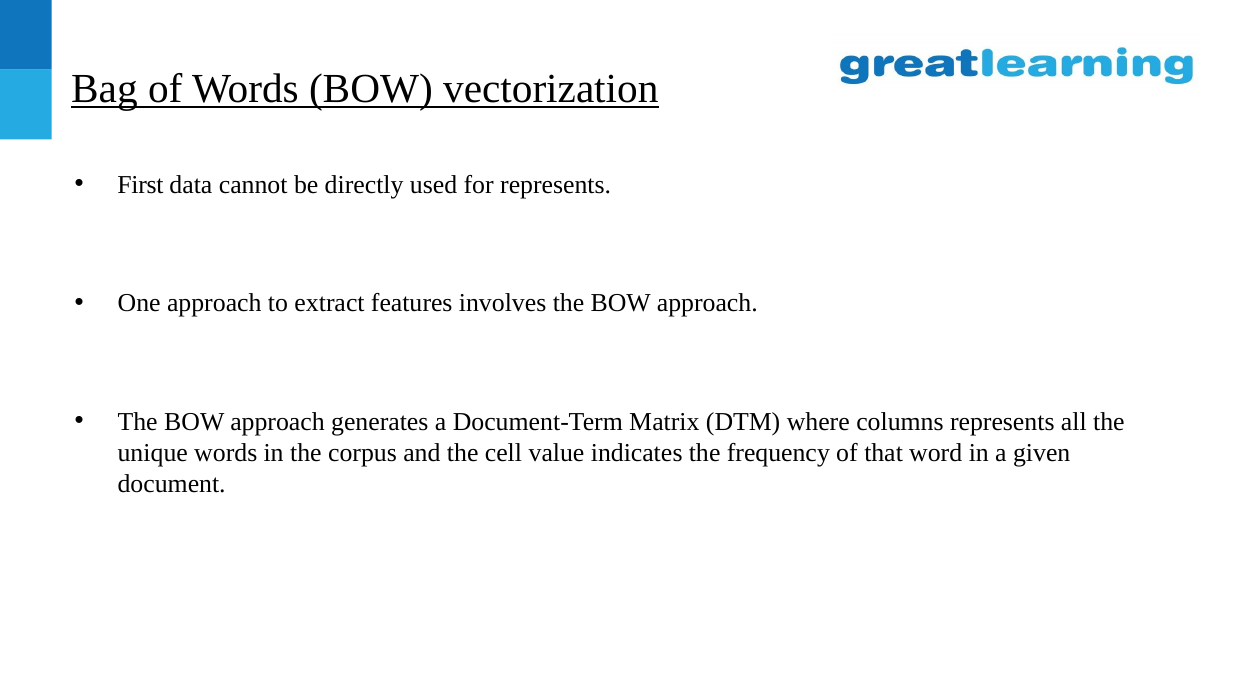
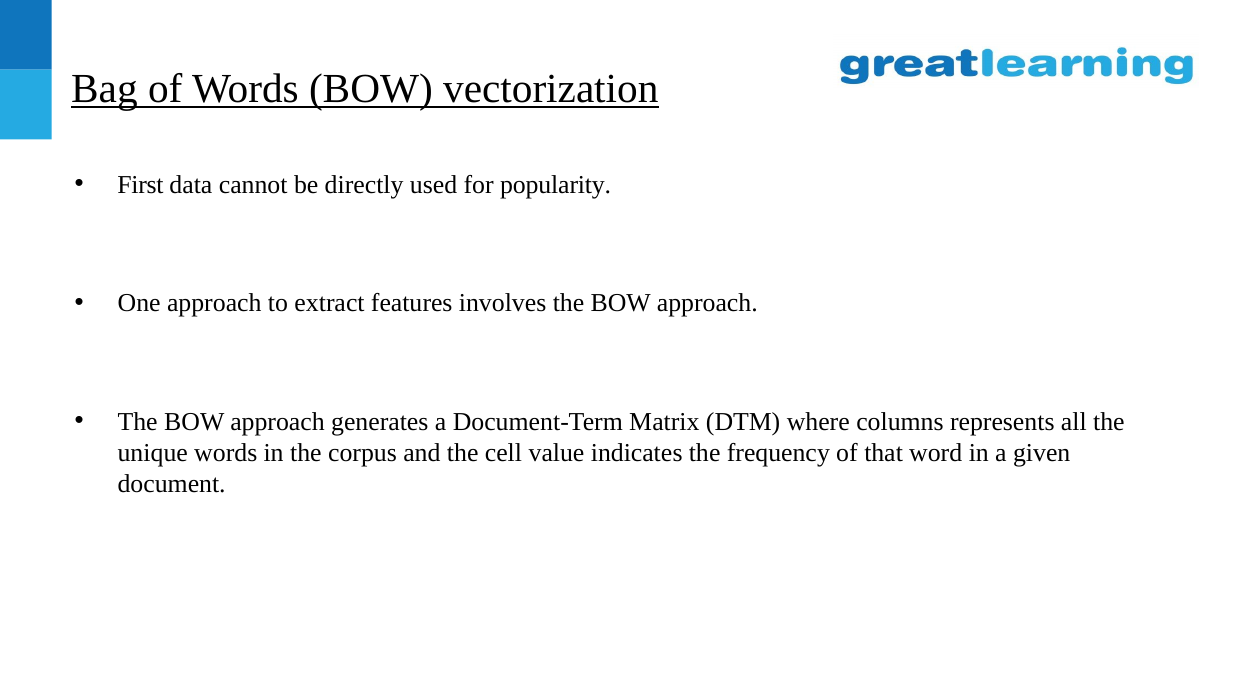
for represents: represents -> popularity
